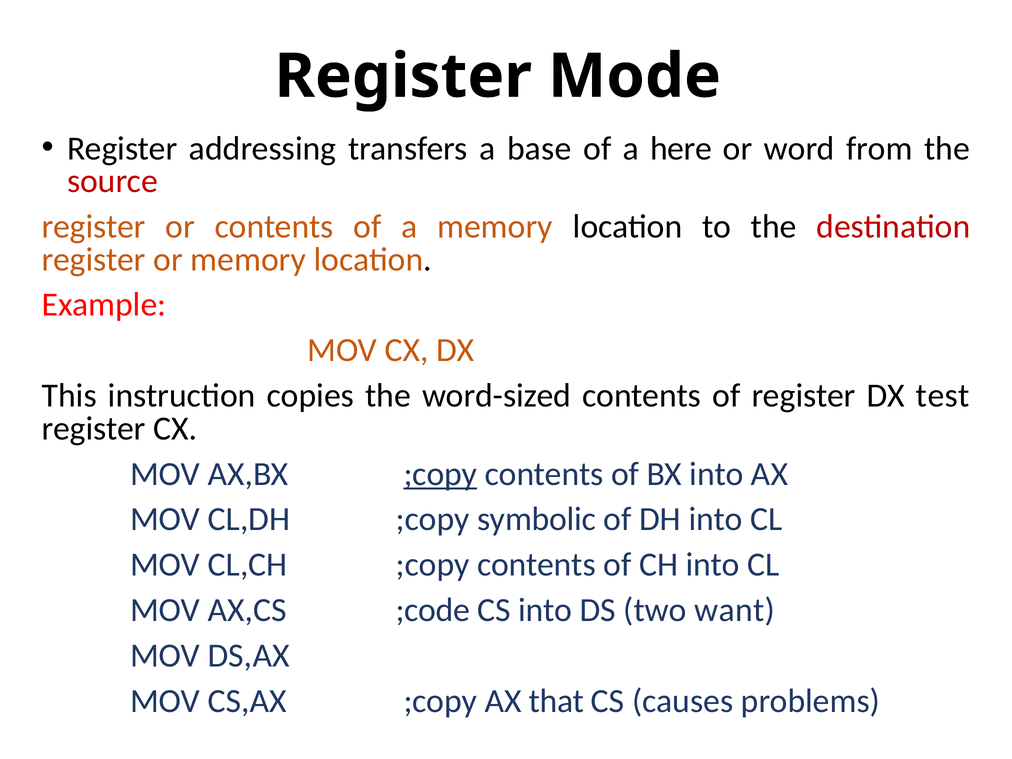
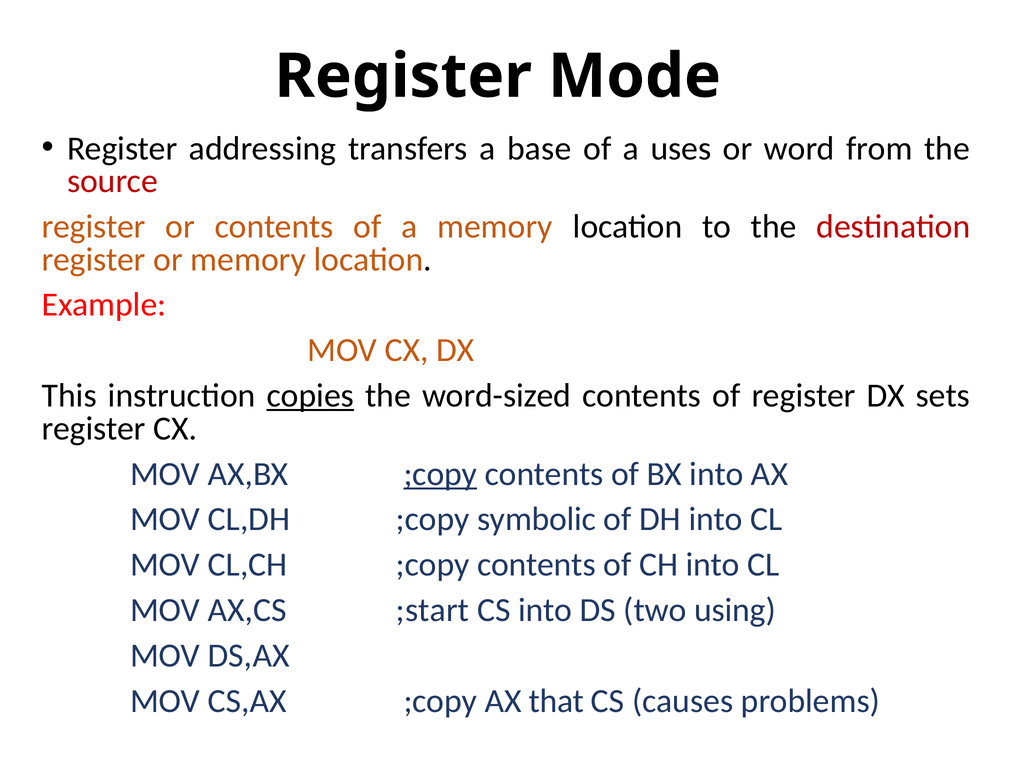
here: here -> uses
copies underline: none -> present
test: test -> sets
;code: ;code -> ;start
want: want -> using
